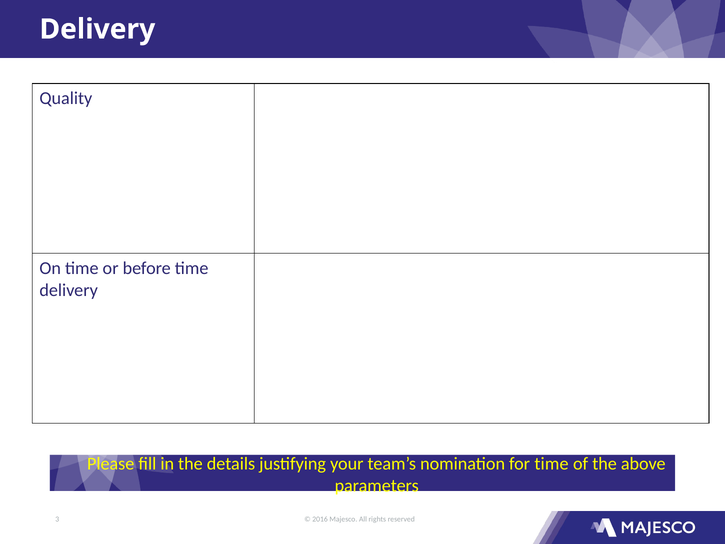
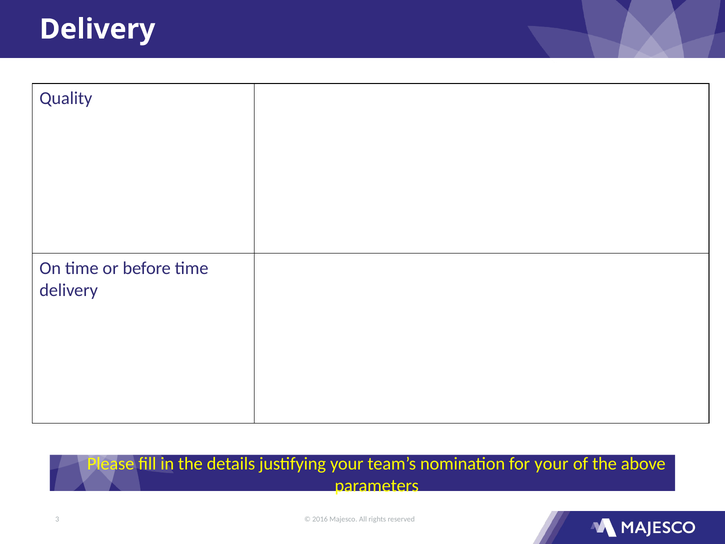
for time: time -> your
